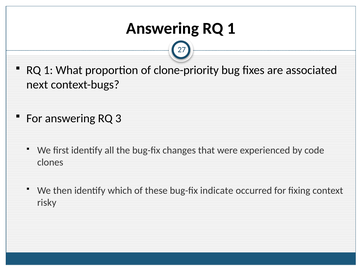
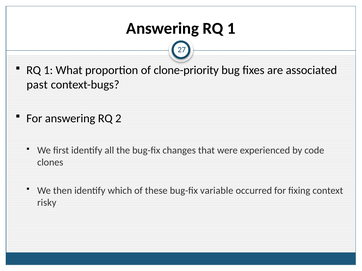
next: next -> past
3: 3 -> 2
indicate: indicate -> variable
